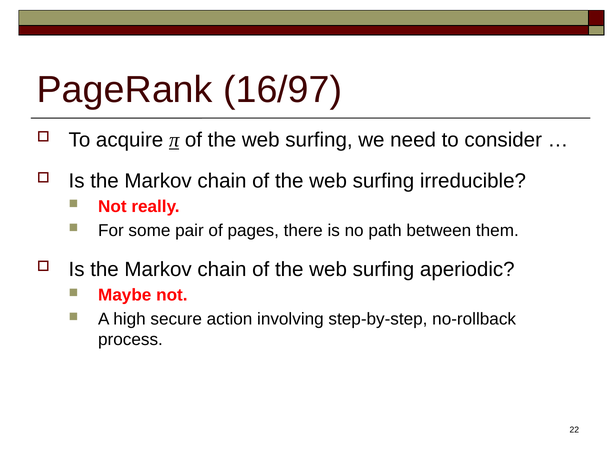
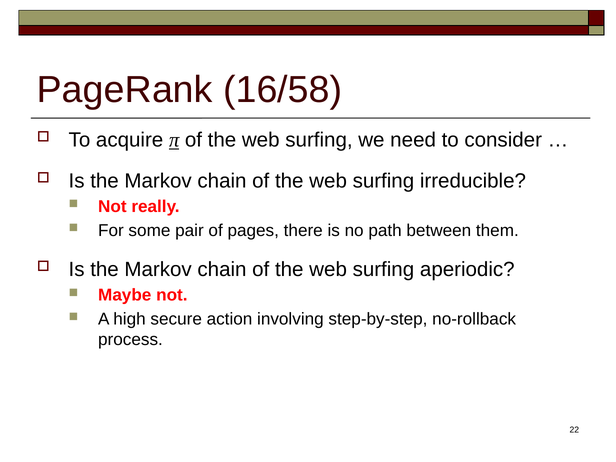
16/97: 16/97 -> 16/58
